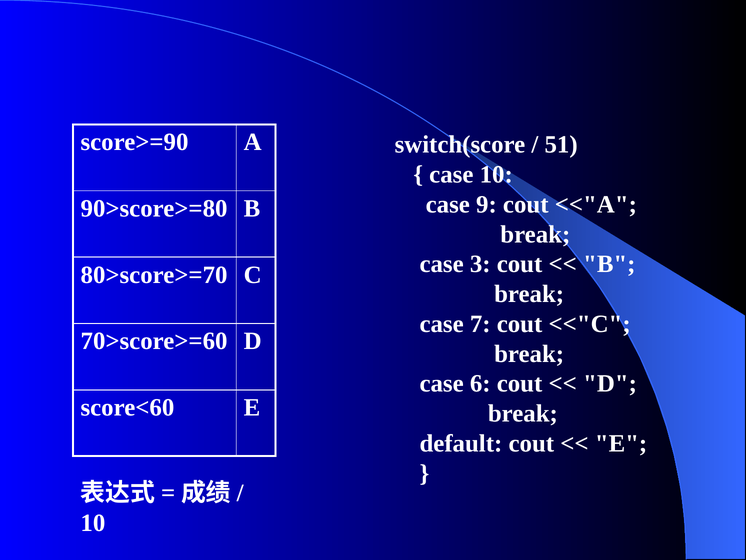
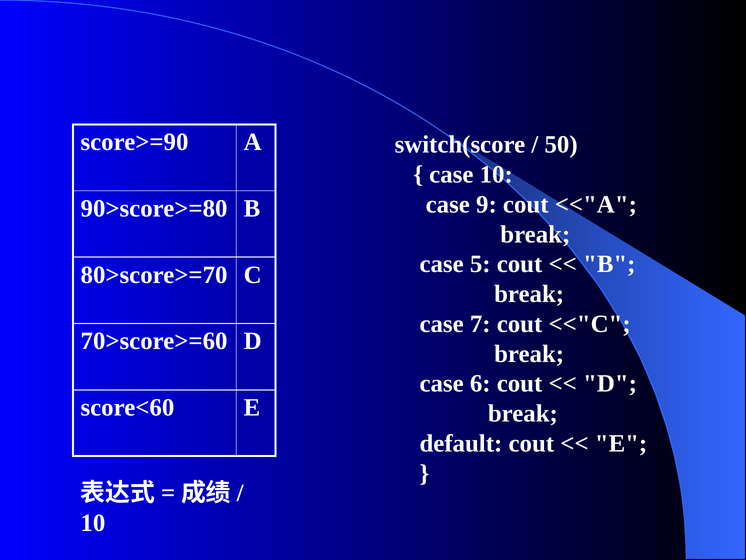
51: 51 -> 50
3: 3 -> 5
